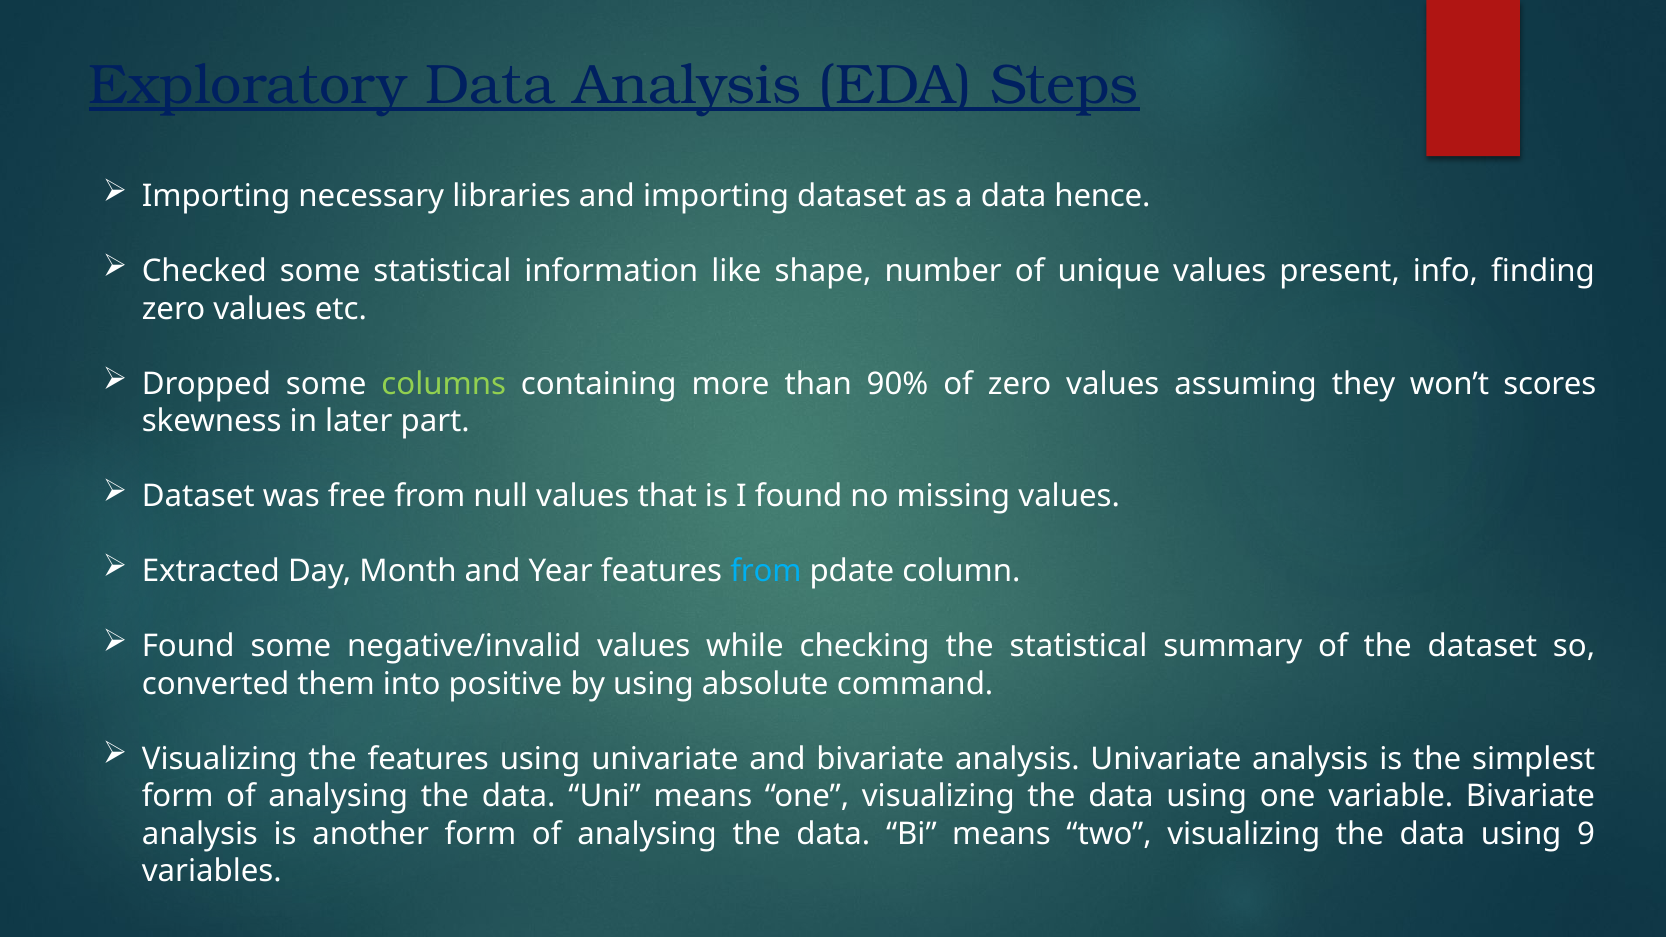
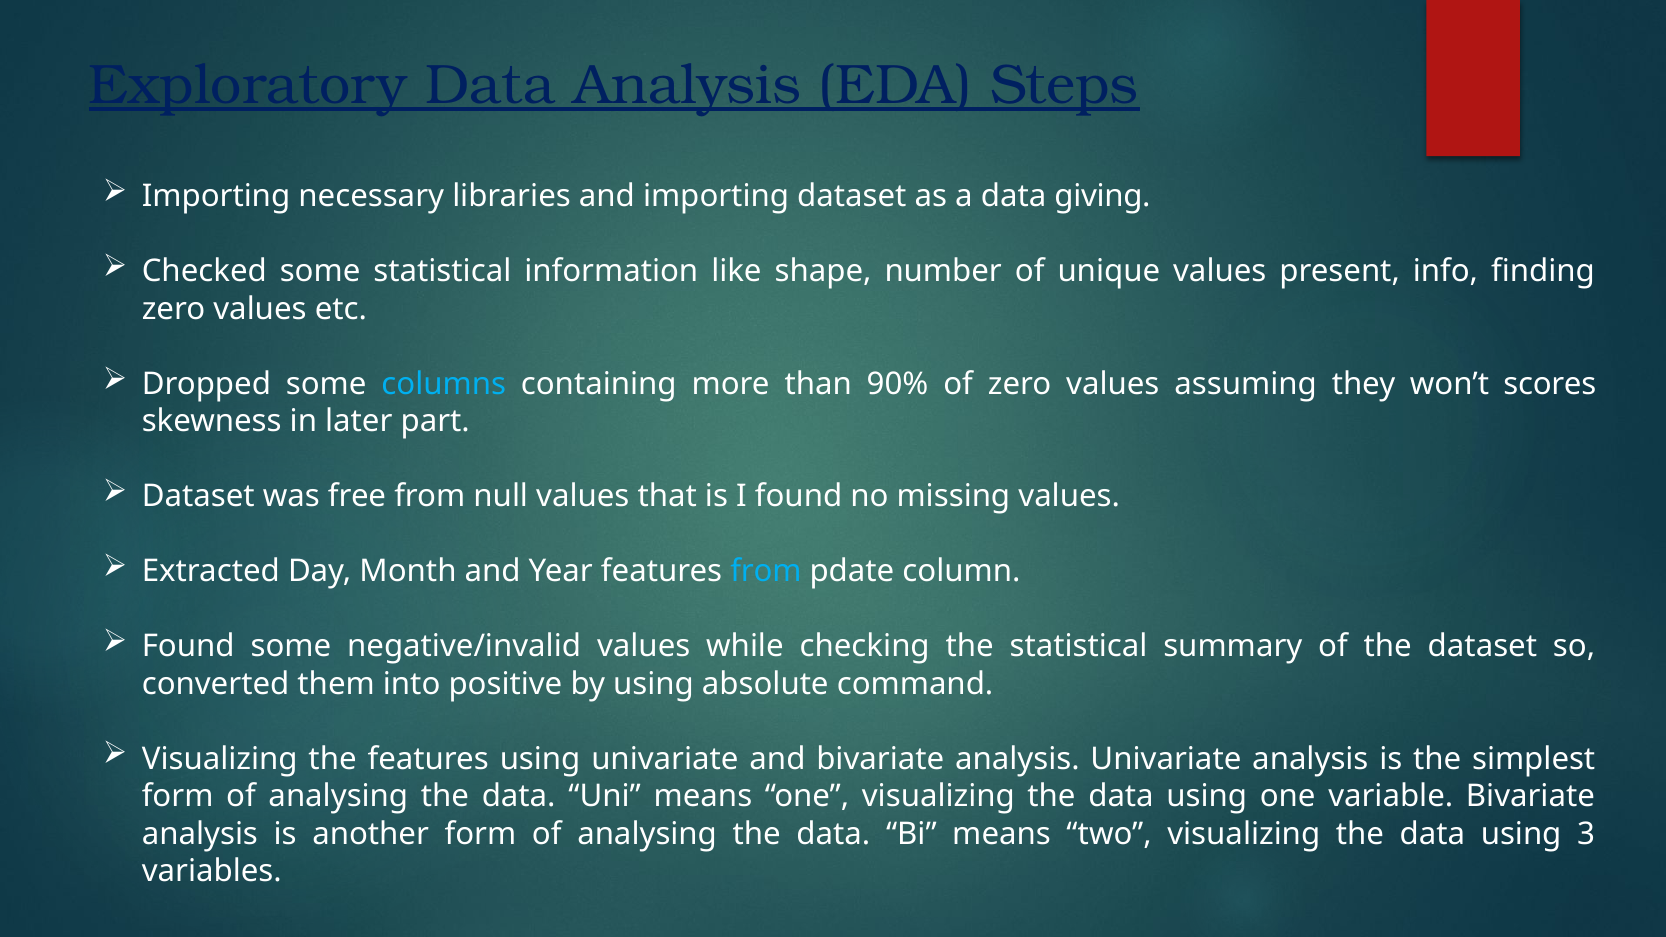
hence: hence -> giving
columns colour: light green -> light blue
9: 9 -> 3
